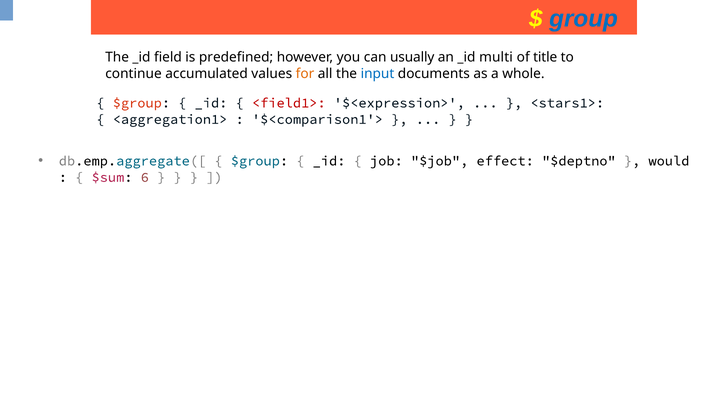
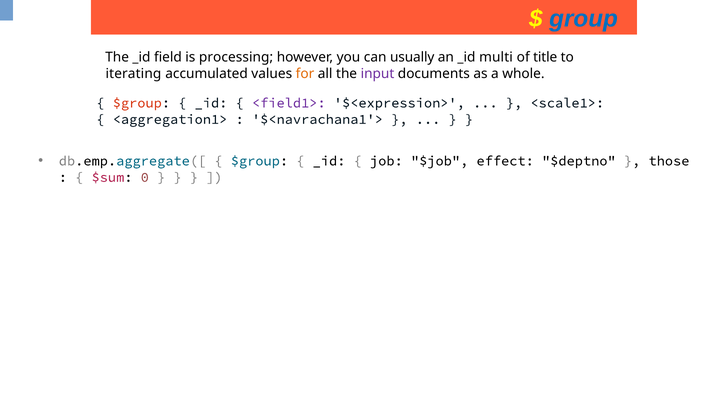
predefined: predefined -> processing
continue: continue -> iterating
input colour: blue -> purple
<field1> colour: red -> purple
<stars1>: <stars1> -> <scale1>
$<comparison1'>: $<comparison1'> -> $<navrachana1'>
would: would -> those
6: 6 -> 0
